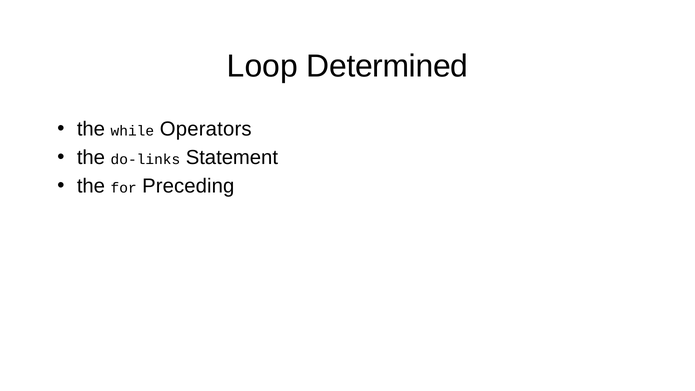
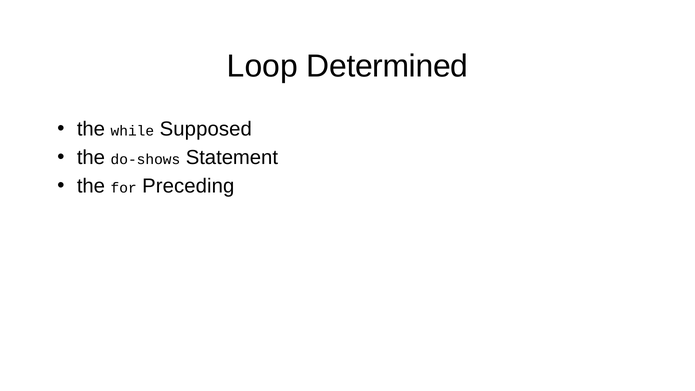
Operators: Operators -> Supposed
do-links: do-links -> do-shows
